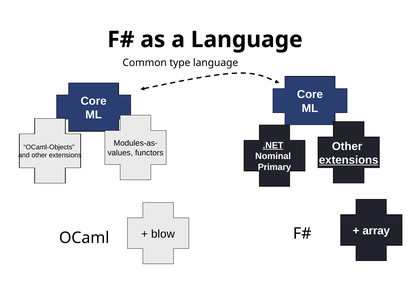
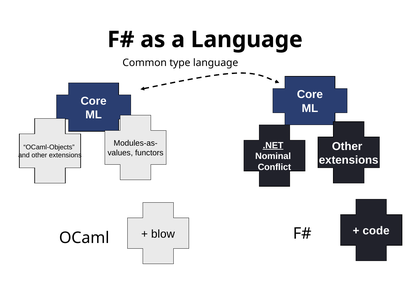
extensions at (349, 160) underline: present -> none
Primary: Primary -> Conflict
array: array -> code
